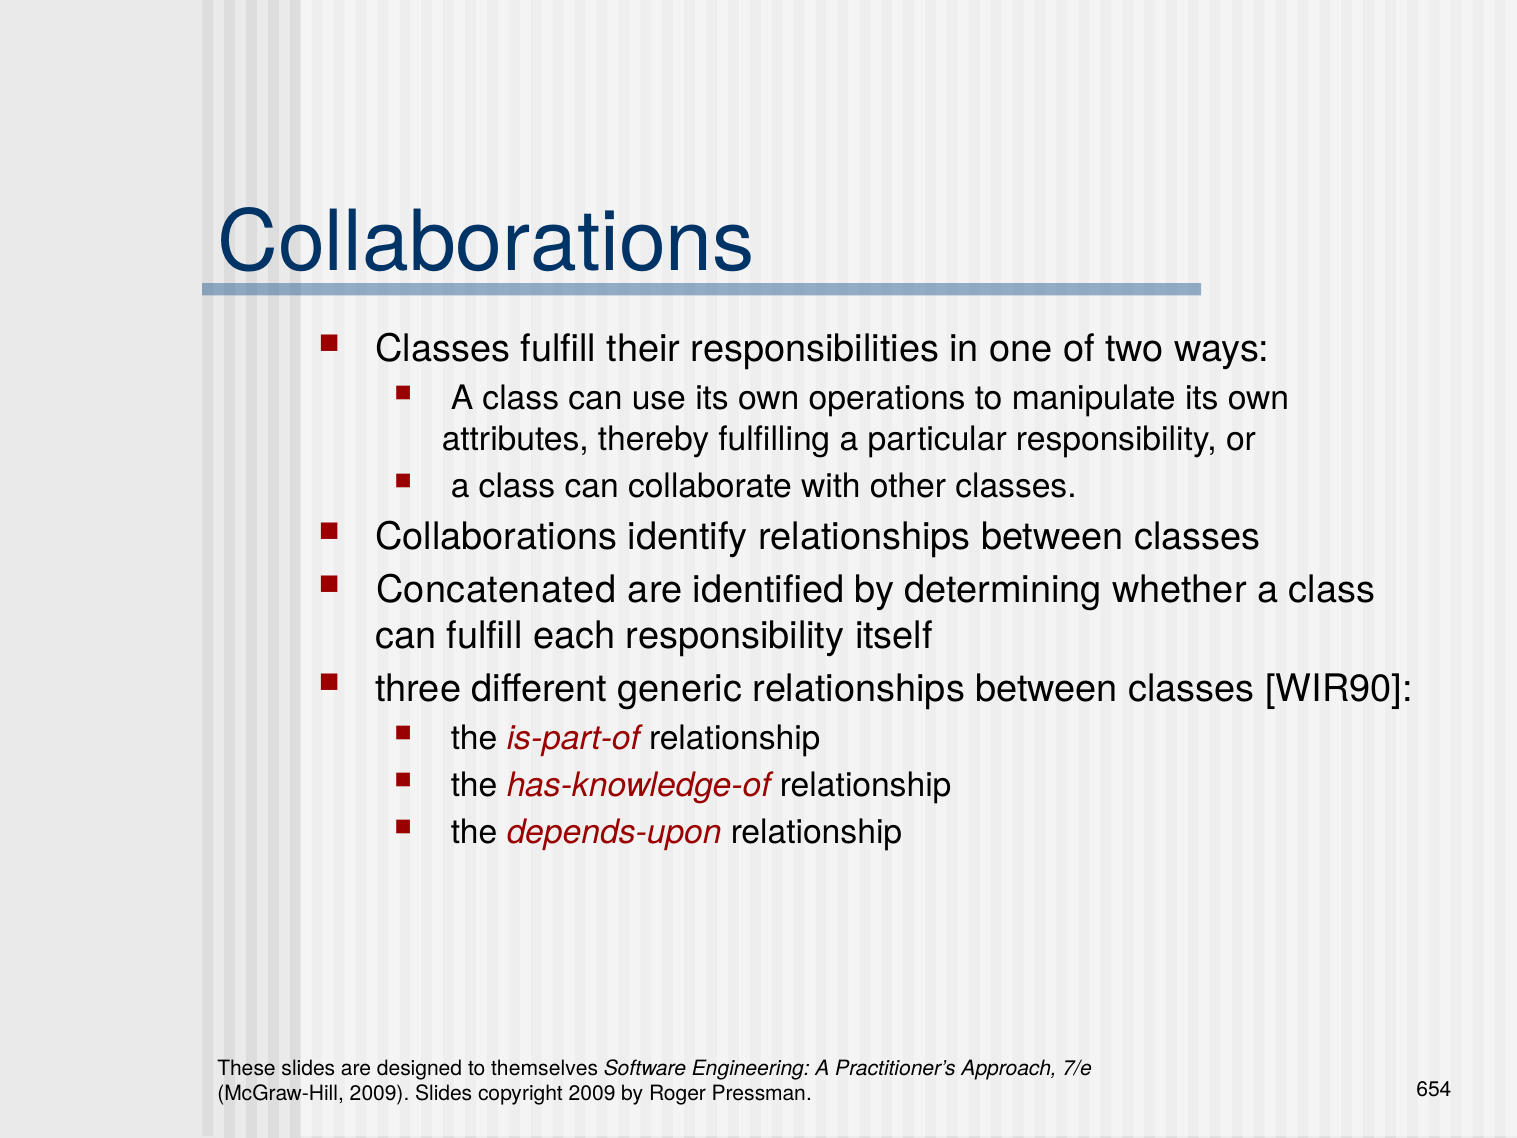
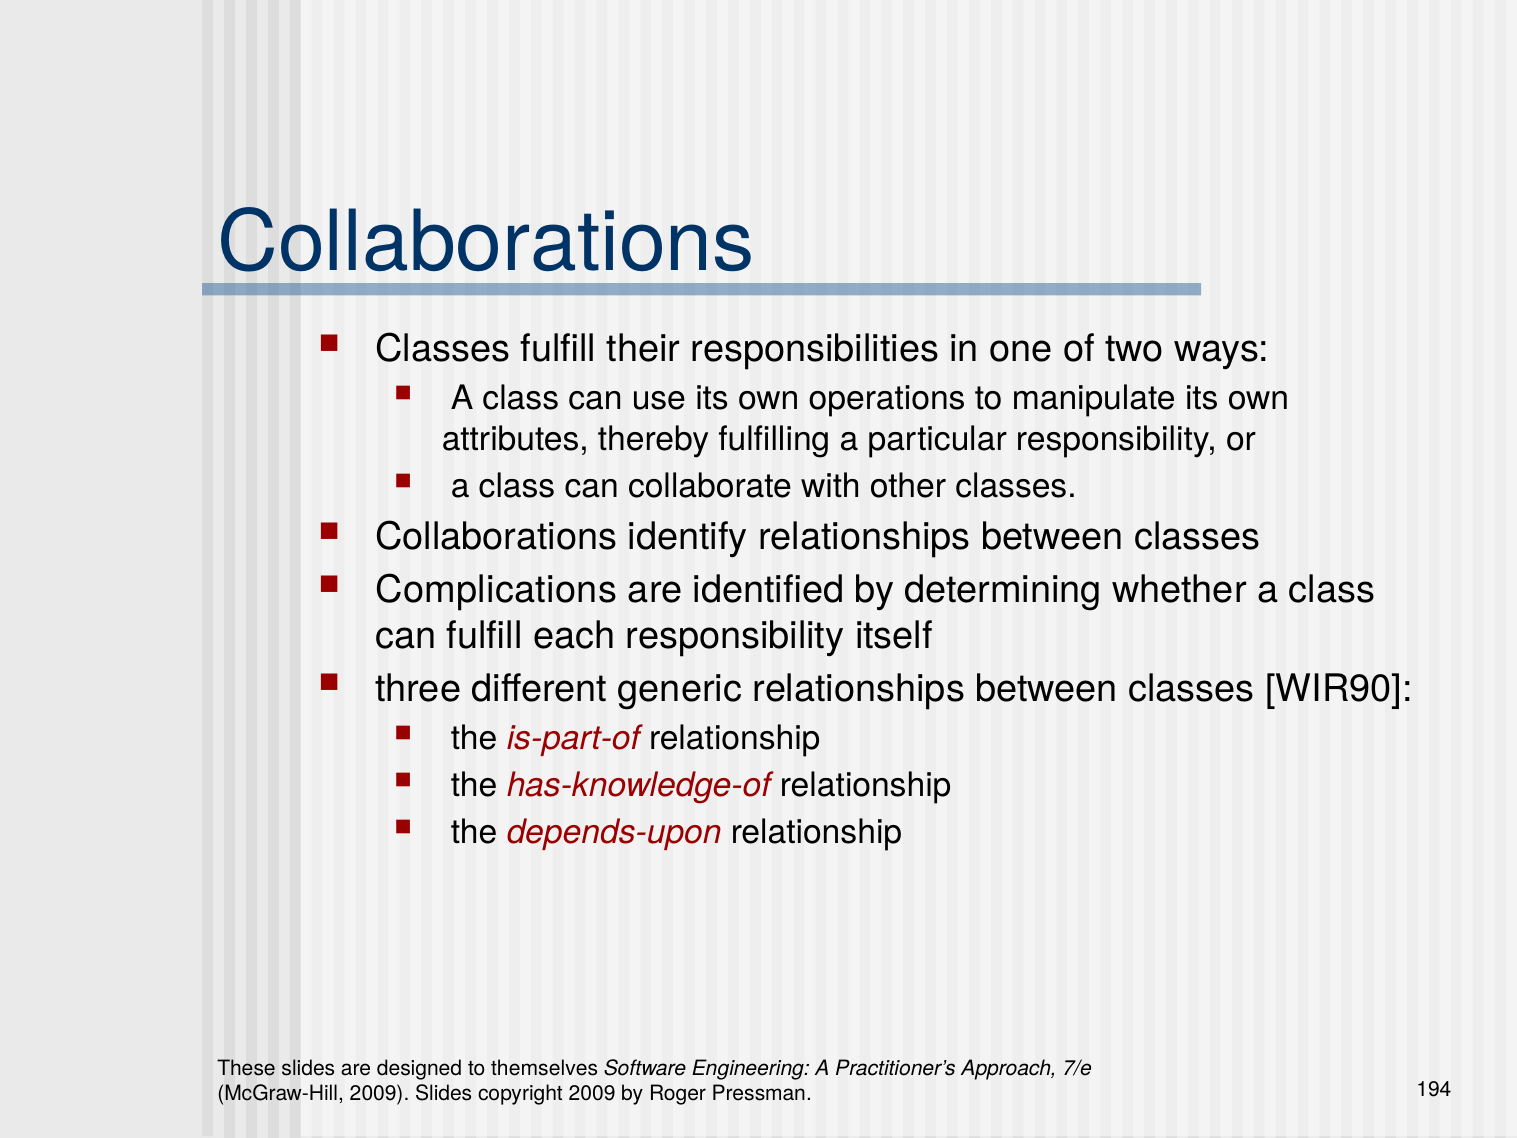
Concatenated: Concatenated -> Complications
654: 654 -> 194
